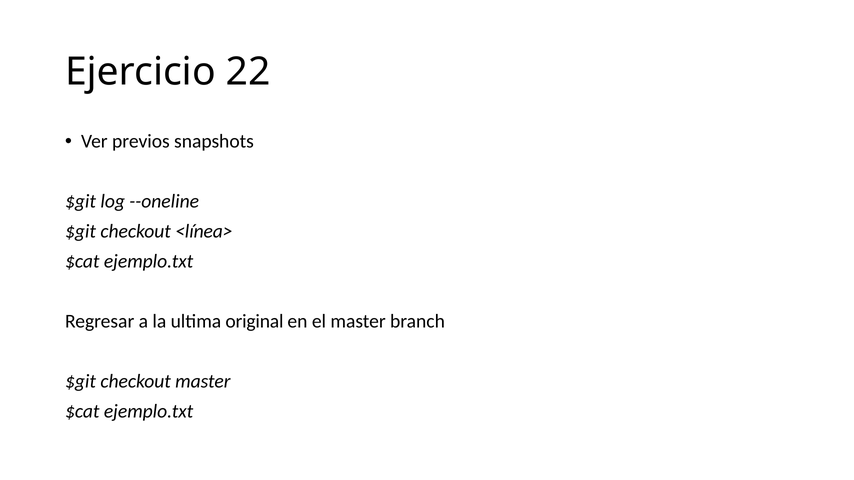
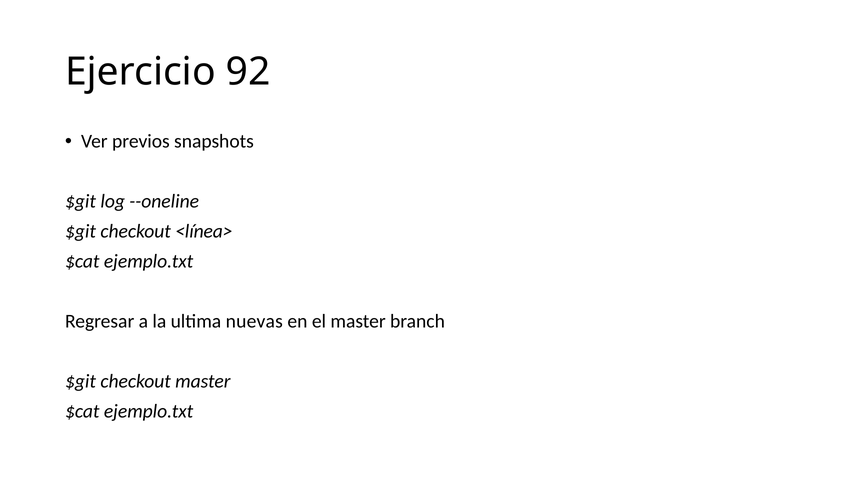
22: 22 -> 92
original: original -> nuevas
